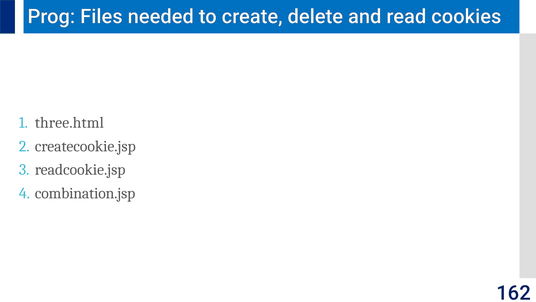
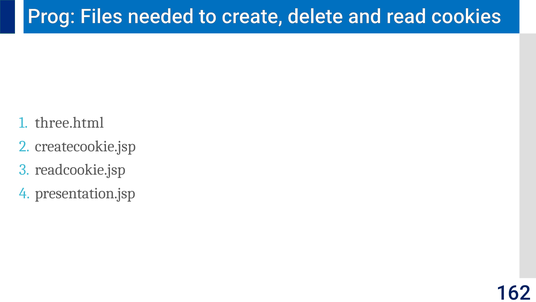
combination.jsp: combination.jsp -> presentation.jsp
